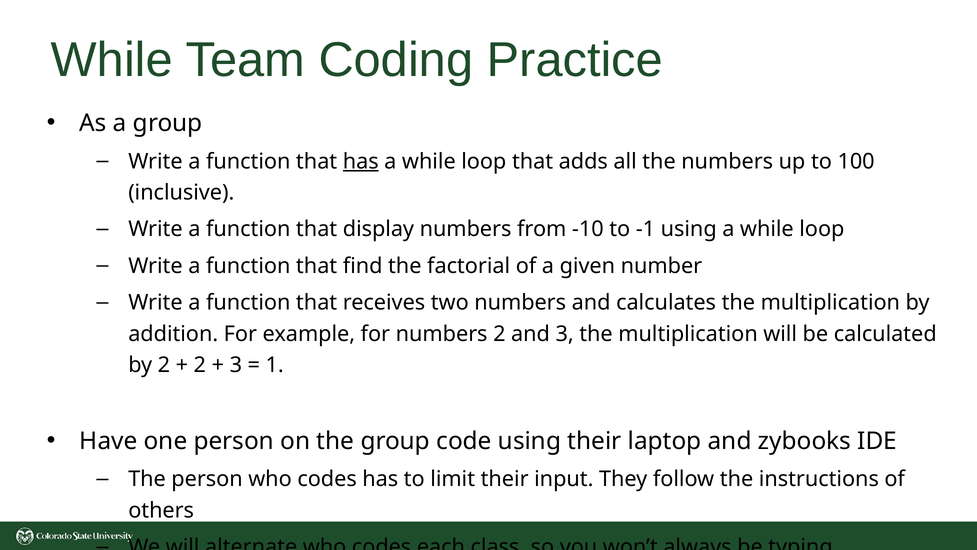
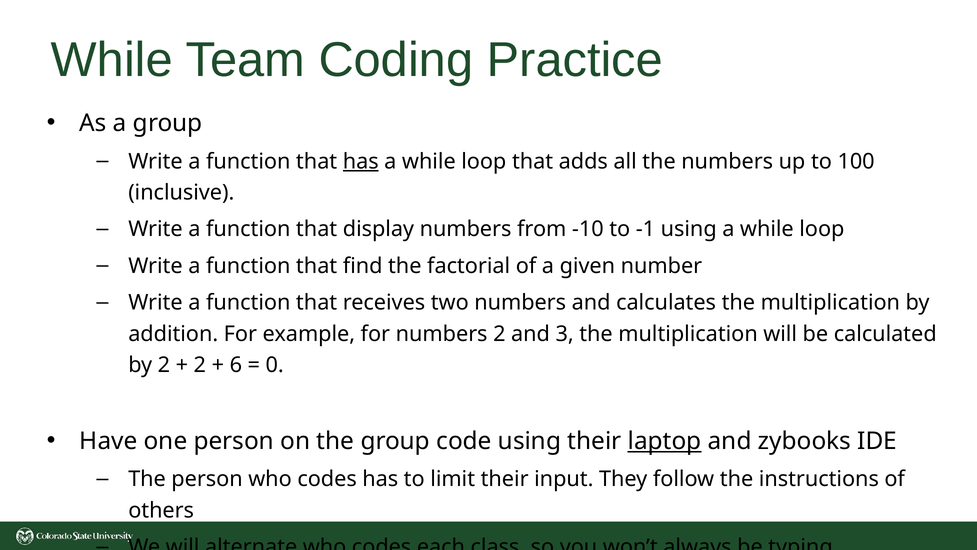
3 at (236, 365): 3 -> 6
1: 1 -> 0
laptop underline: none -> present
